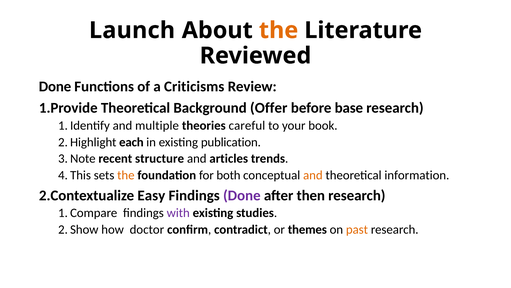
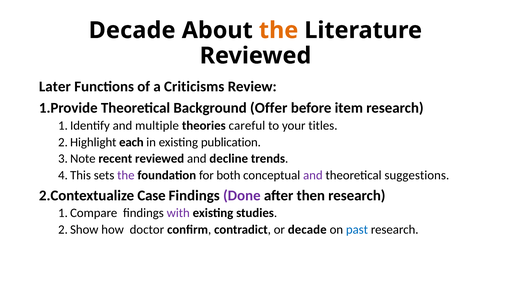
Launch at (132, 30): Launch -> Decade
Done at (55, 86): Done -> Later
base: base -> item
book: book -> titles
recent structure: structure -> reviewed
articles: articles -> decline
the at (126, 175) colour: orange -> purple
and at (313, 175) colour: orange -> purple
information: information -> suggestions
Easy: Easy -> Case
or themes: themes -> decade
past colour: orange -> blue
